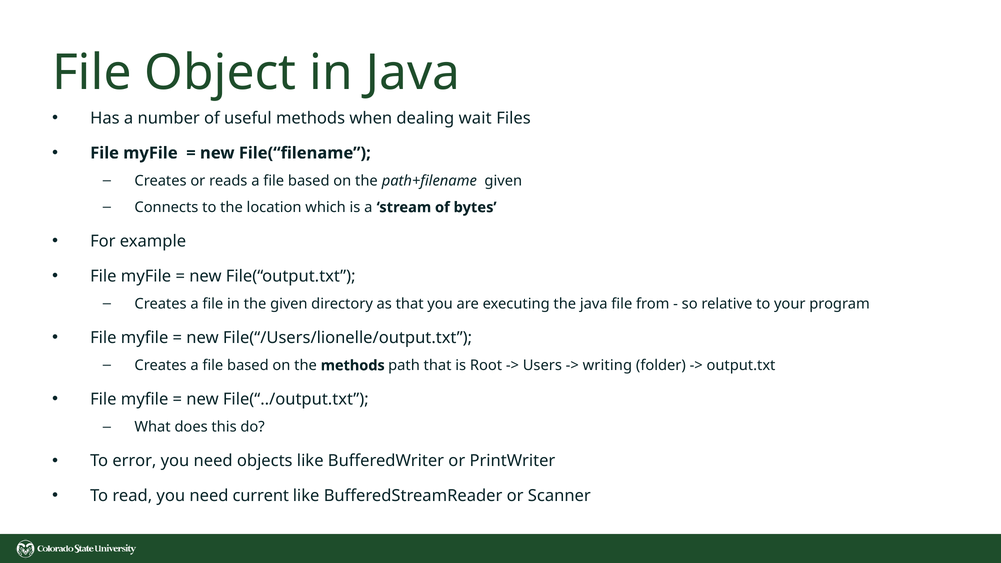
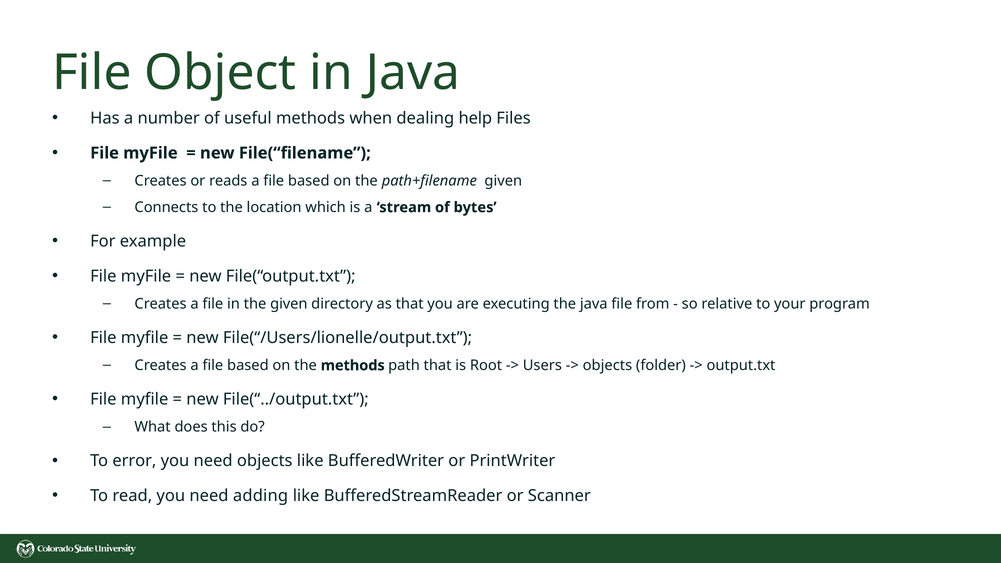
wait: wait -> help
writing at (607, 366): writing -> objects
current: current -> adding
